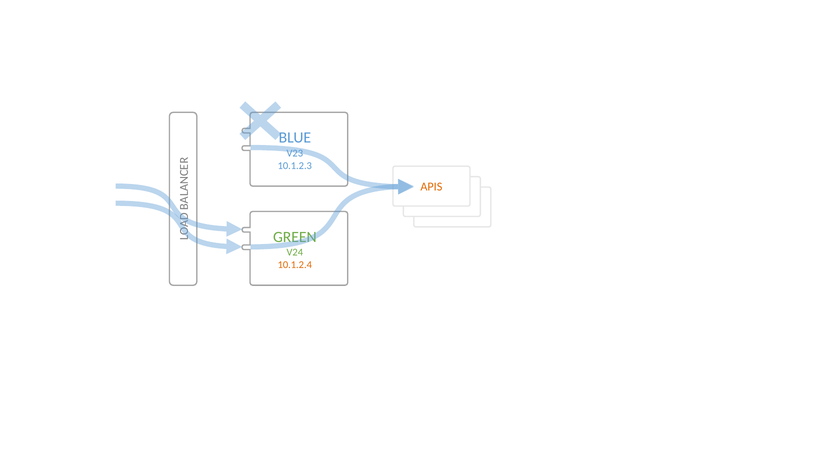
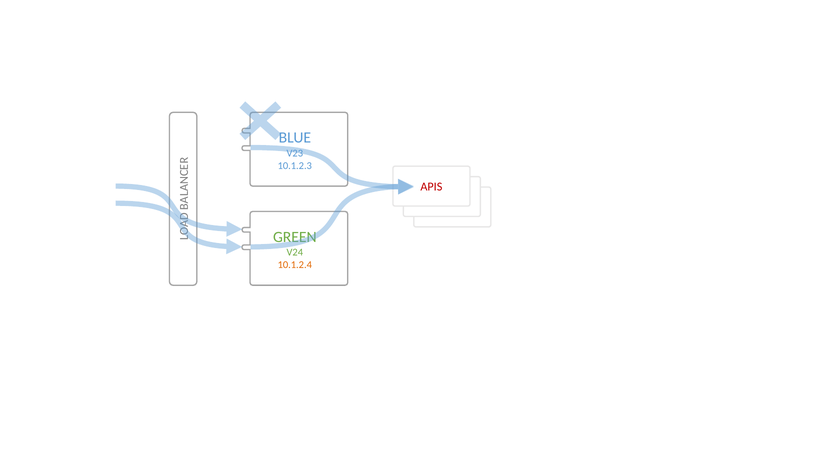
APIS colour: orange -> red
